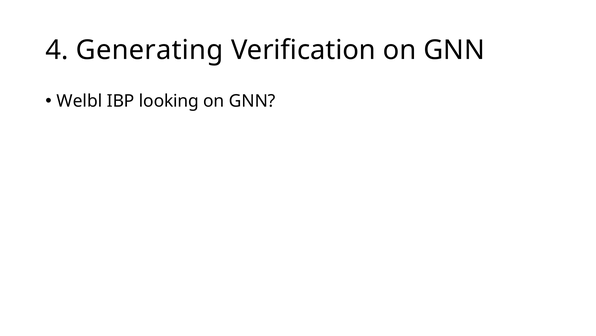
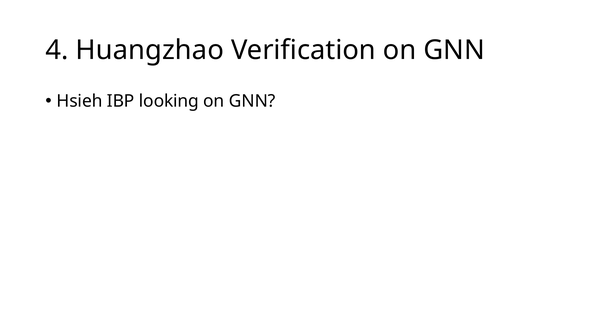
Generating: Generating -> Huangzhao
Welbl: Welbl -> Hsieh
